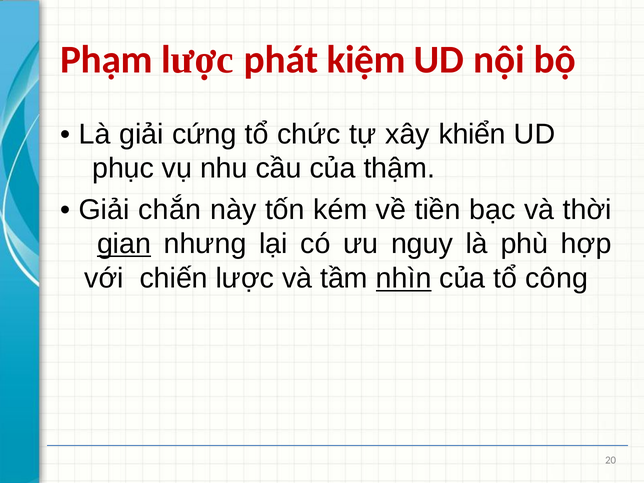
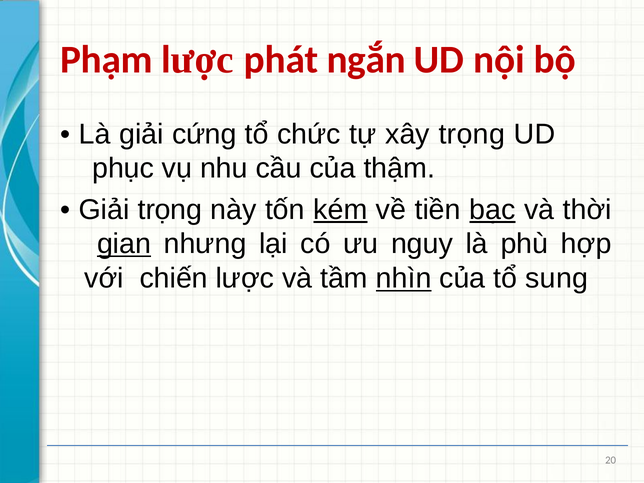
kiệm: kiệm -> ngắn
xây khiển: khiển -> trọng
Giải chắn: chắn -> trọng
kém underline: none -> present
bạc underline: none -> present
công: công -> sung
